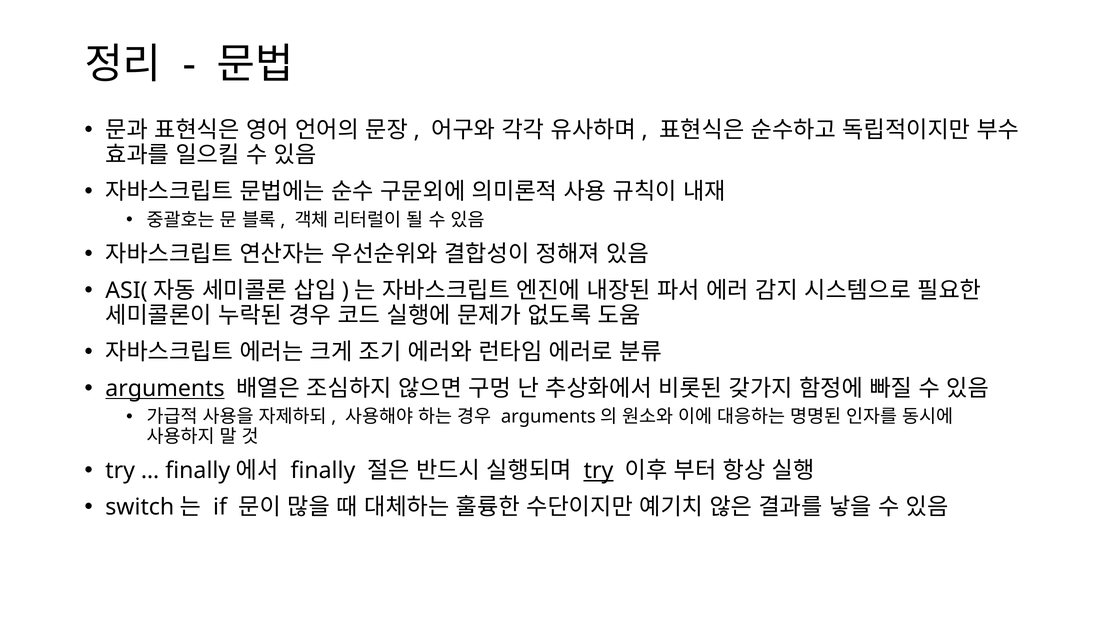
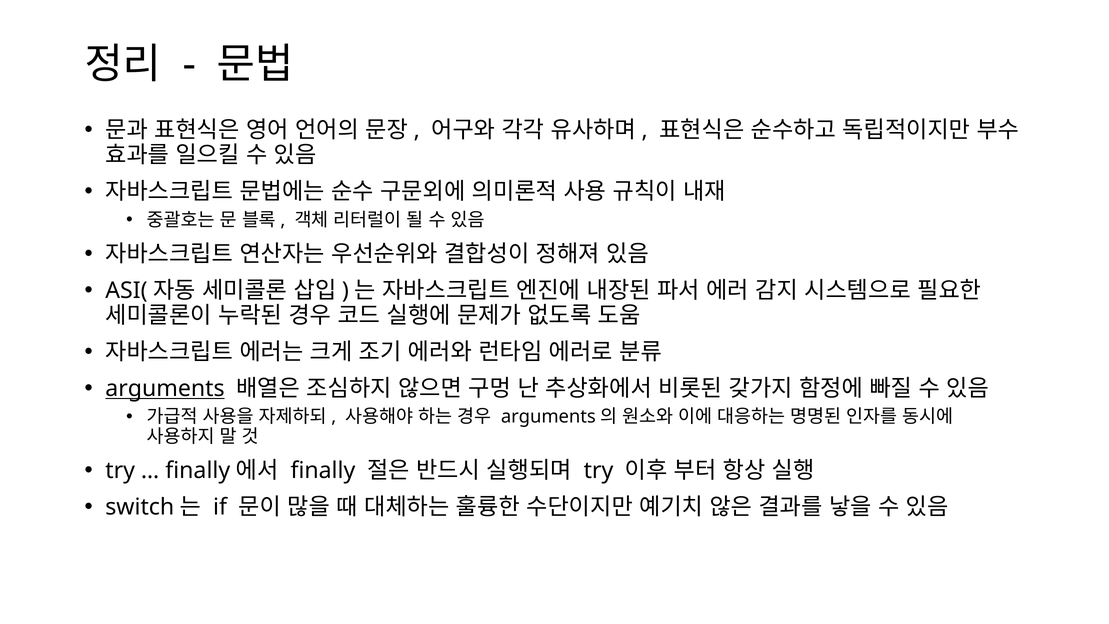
try at (598, 471) underline: present -> none
